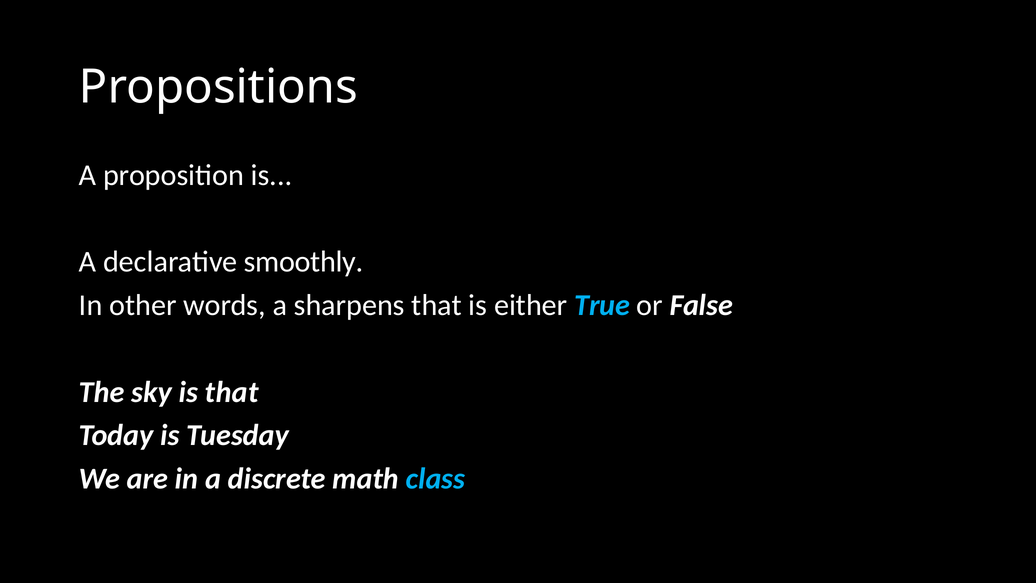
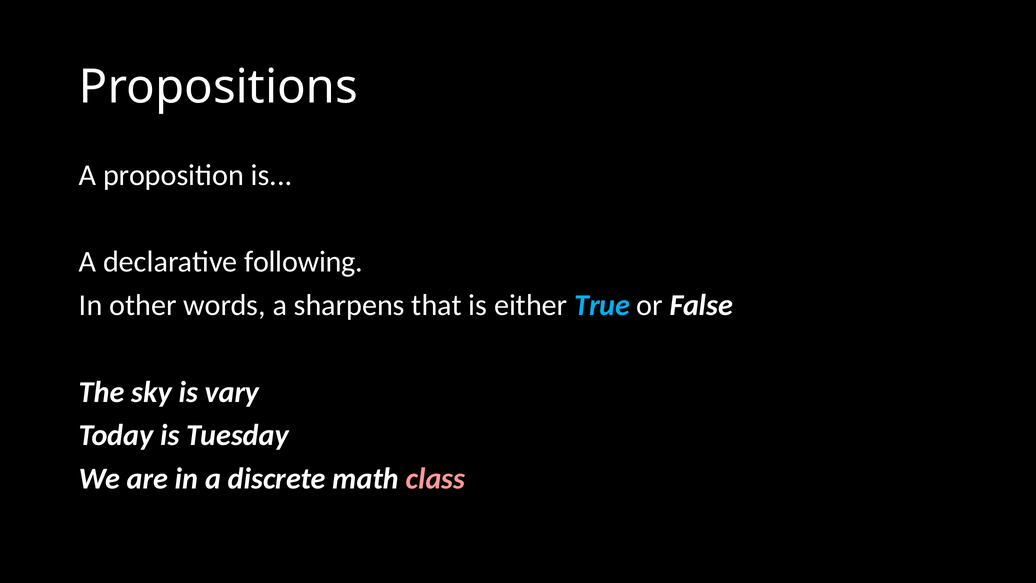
smoothly: smoothly -> following
is that: that -> vary
class colour: light blue -> pink
